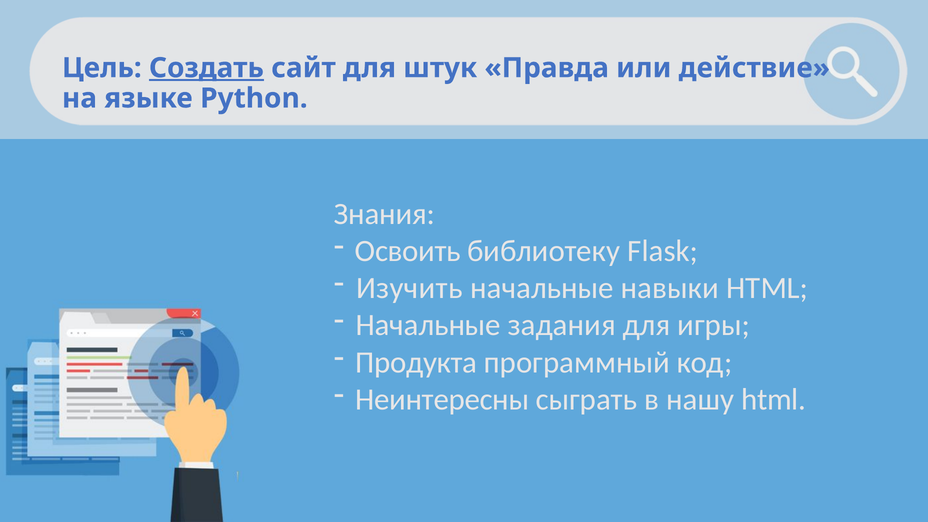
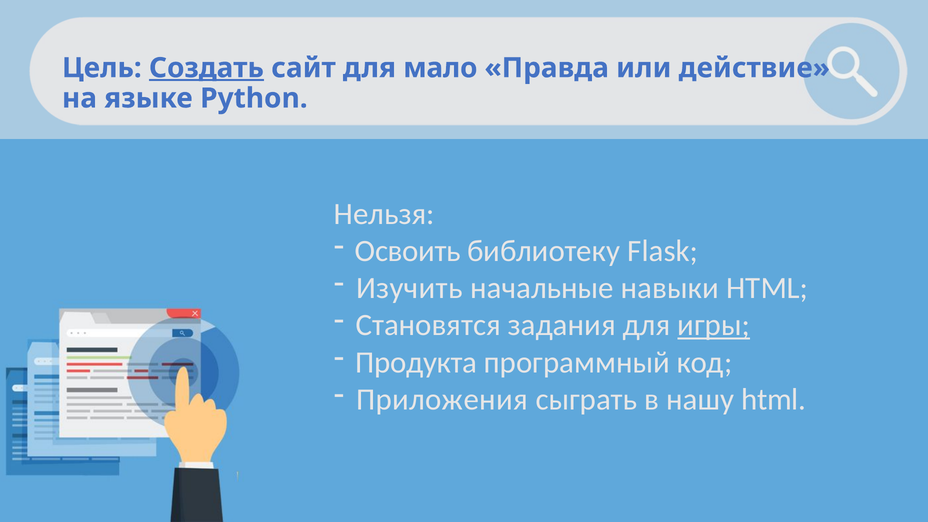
штук: штук -> мало
Знания: Знания -> Нельзя
Начальные at (428, 325): Начальные -> Становятся
игры underline: none -> present
Неинтересны: Неинтересны -> Приложения
